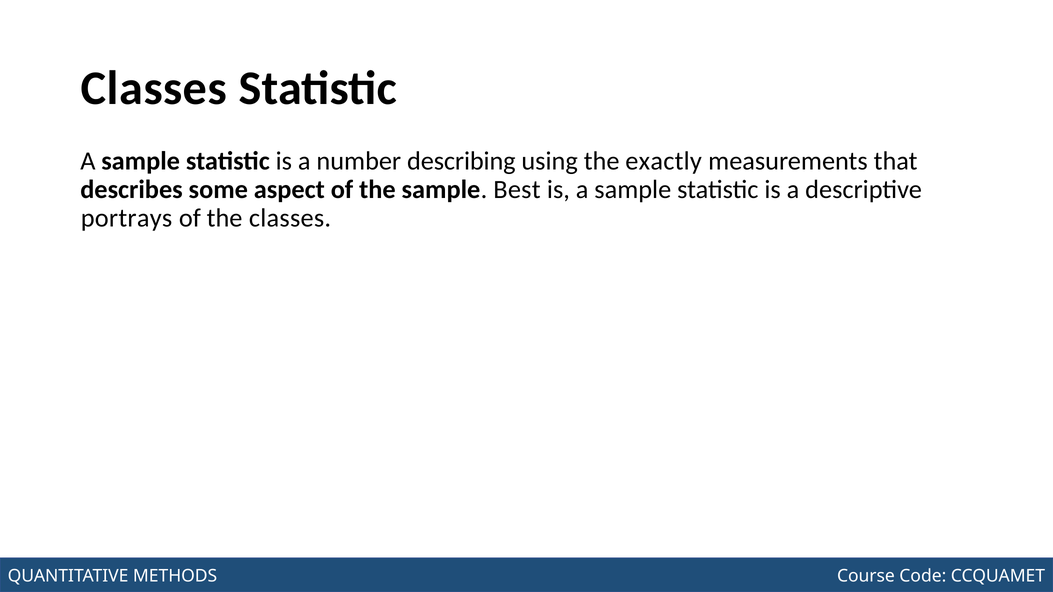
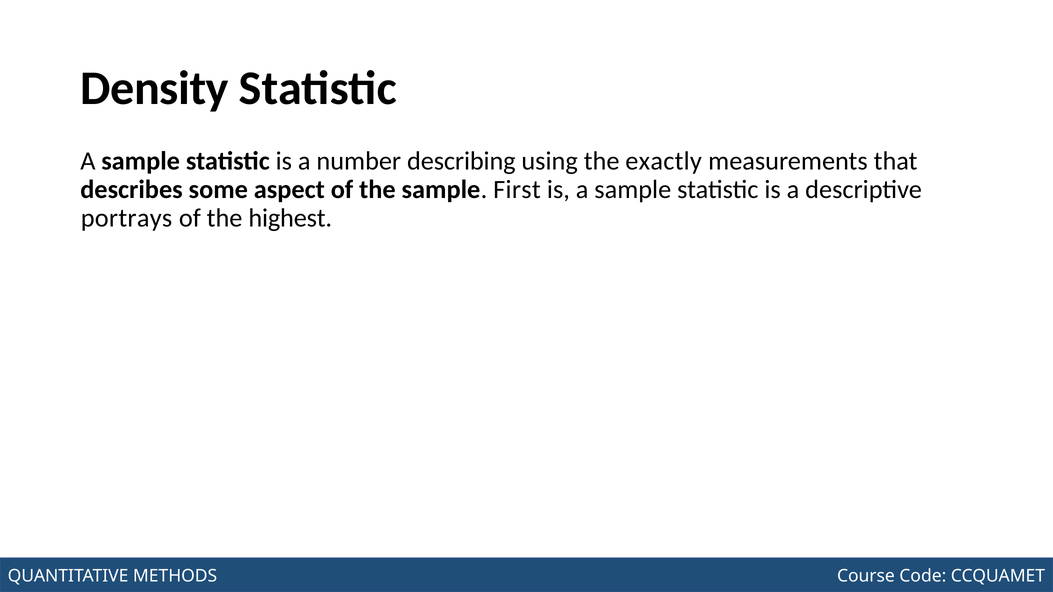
Classes at (154, 88): Classes -> Density
Best: Best -> First
the classes: classes -> highest
